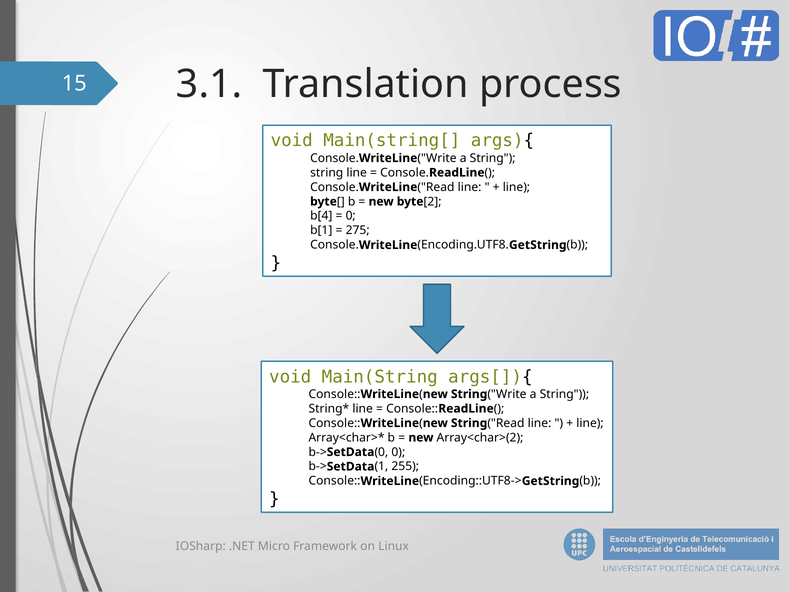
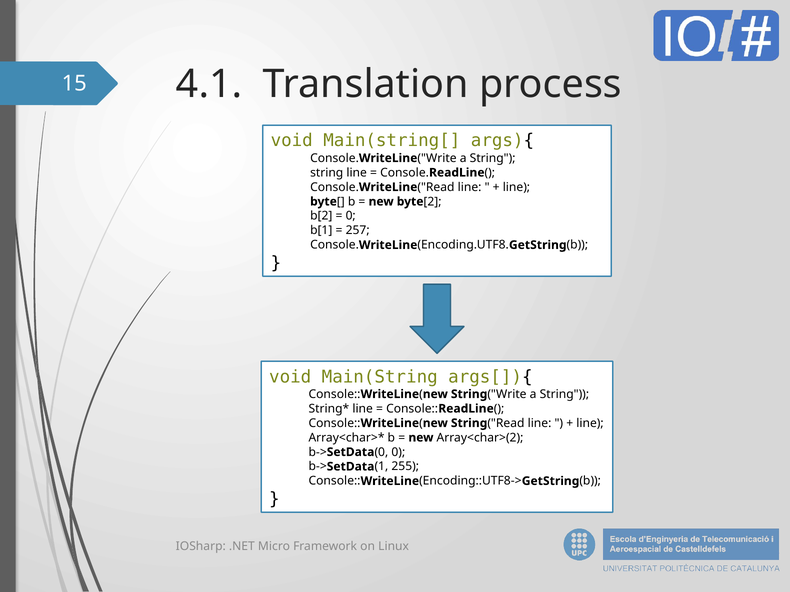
3.1: 3.1 -> 4.1
b[4: b[4 -> b[2
275: 275 -> 257
